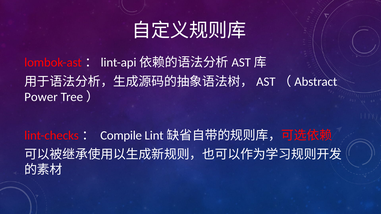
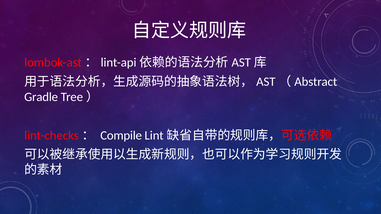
Power: Power -> Gradle
